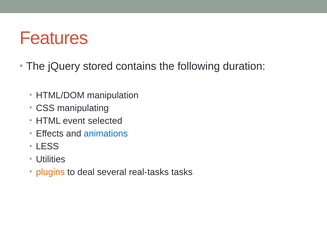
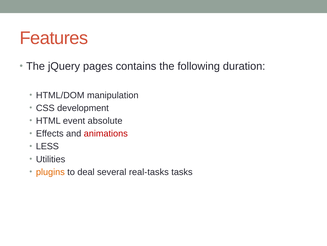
stored: stored -> pages
manipulating: manipulating -> development
selected: selected -> absolute
animations colour: blue -> red
